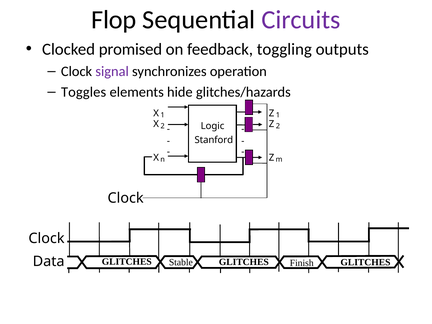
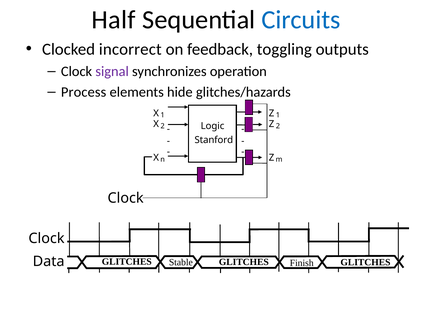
Flop: Flop -> Half
Circuits colour: purple -> blue
promised: promised -> incorrect
Toggles: Toggles -> Process
